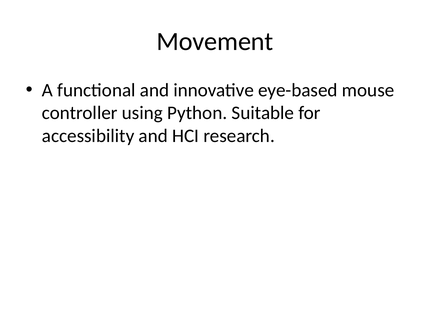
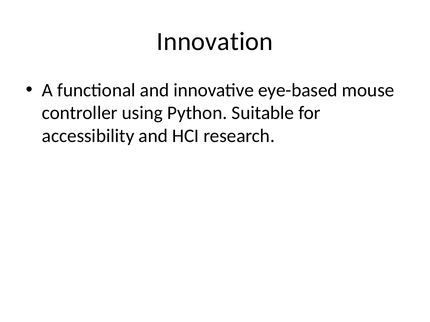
Movement: Movement -> Innovation
